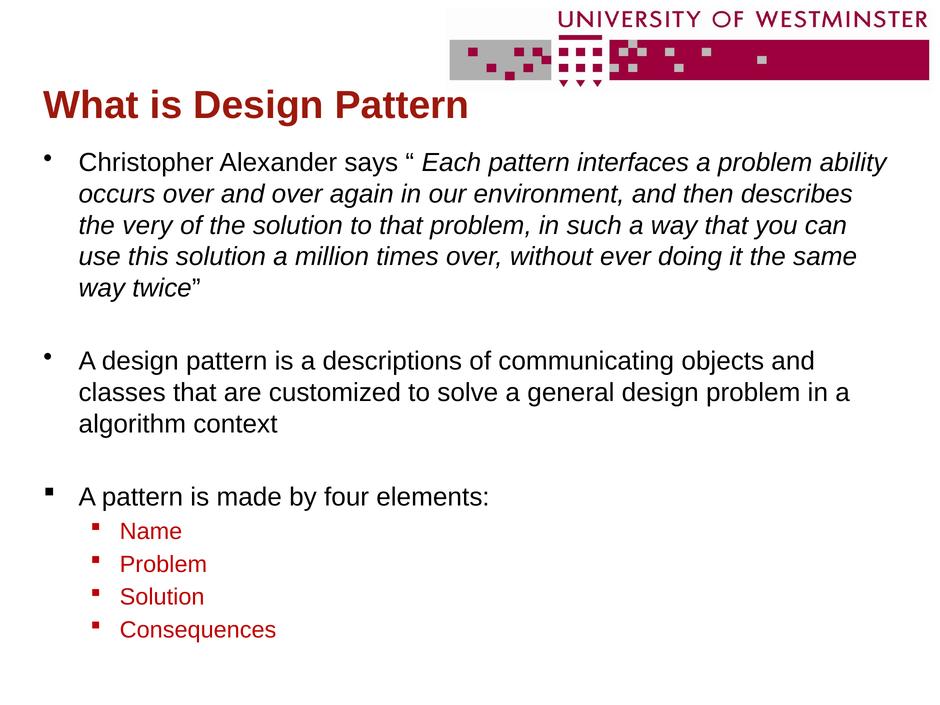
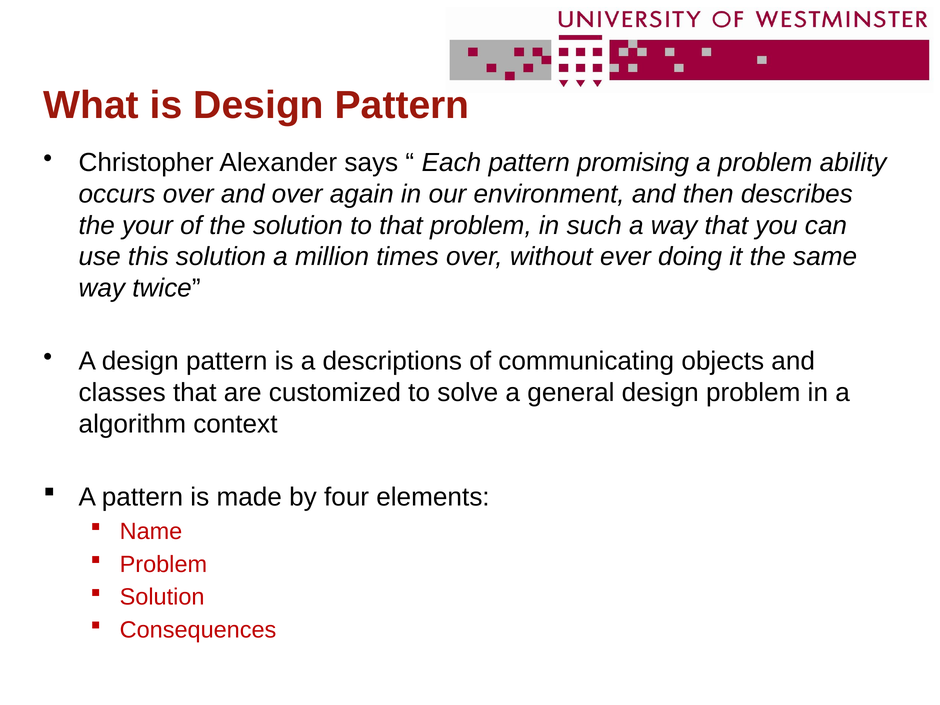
interfaces: interfaces -> promising
very: very -> your
